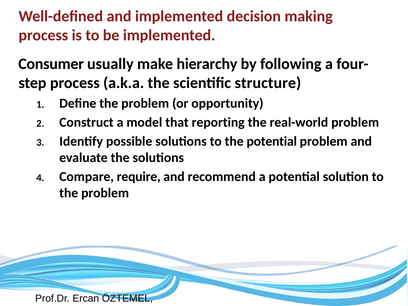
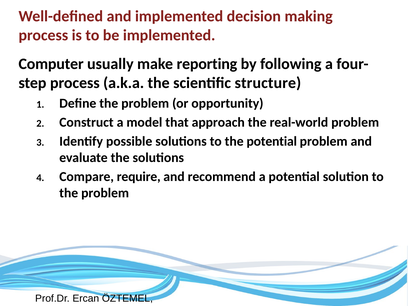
Consumer: Consumer -> Computer
hierarchy: hierarchy -> reporting
reporting: reporting -> approach
